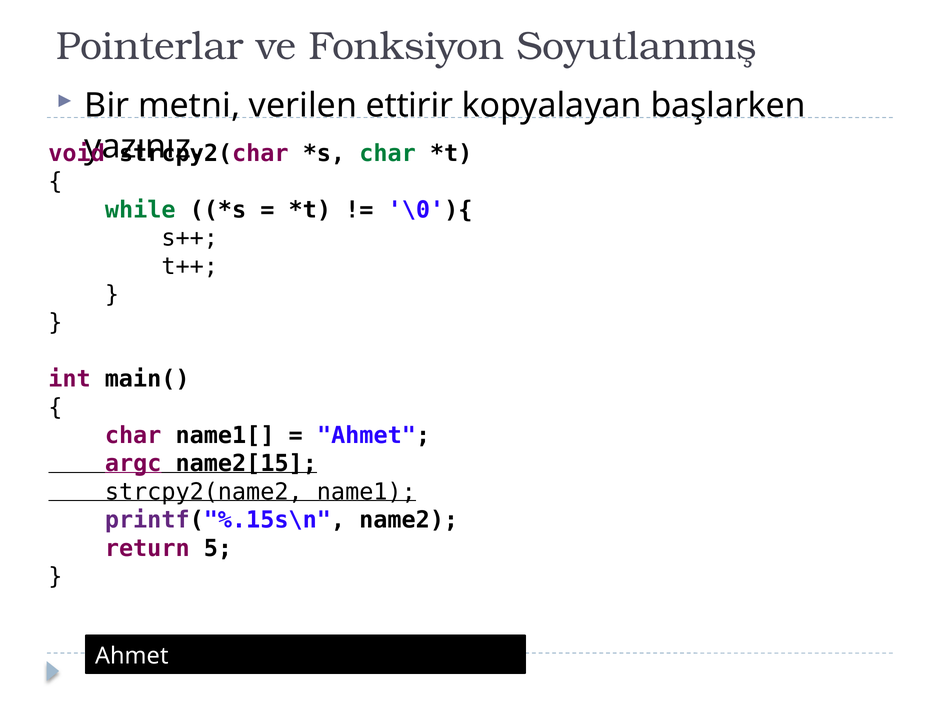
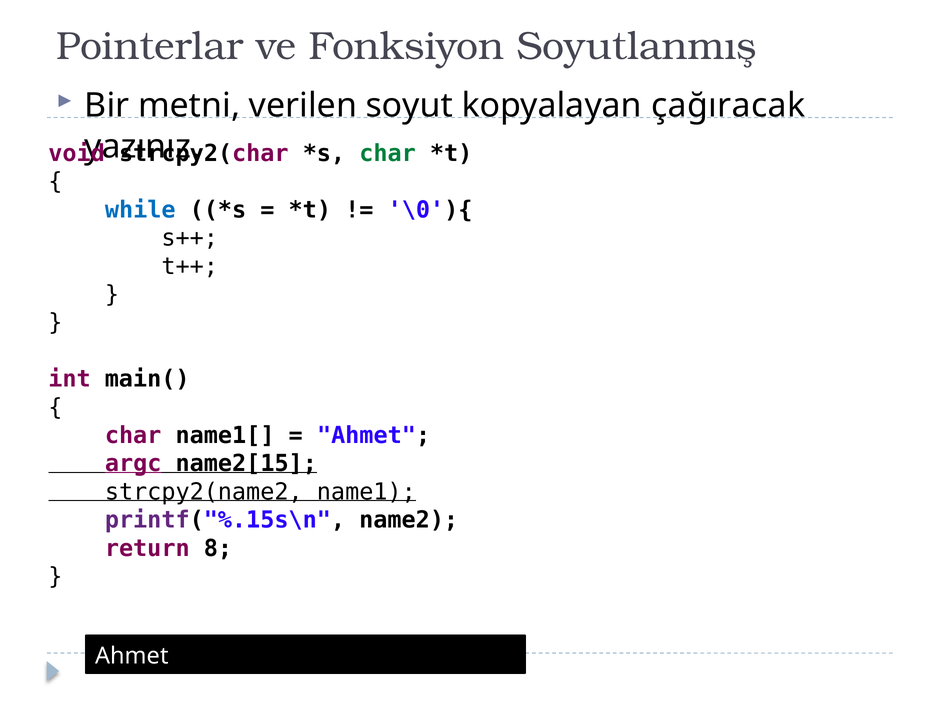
ettirir: ettirir -> soyut
başlarken: başlarken -> çağıracak
while colour: green -> blue
5: 5 -> 8
